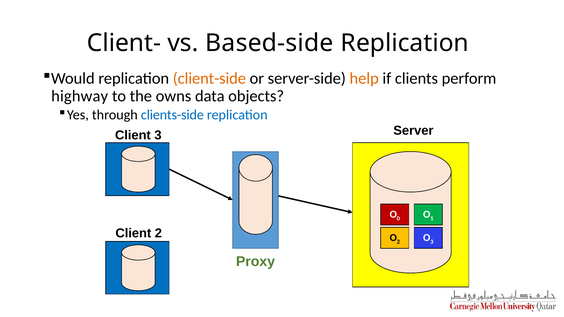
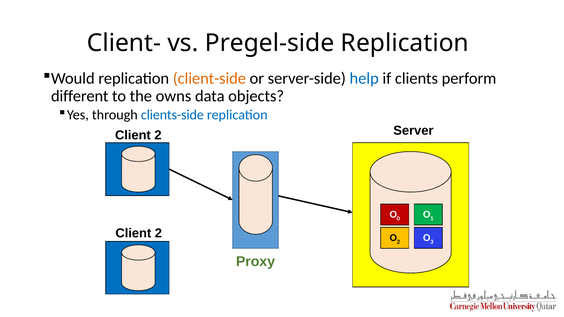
Based-side: Based-side -> Pregel-side
help colour: orange -> blue
highway: highway -> different
3 at (158, 135): 3 -> 2
